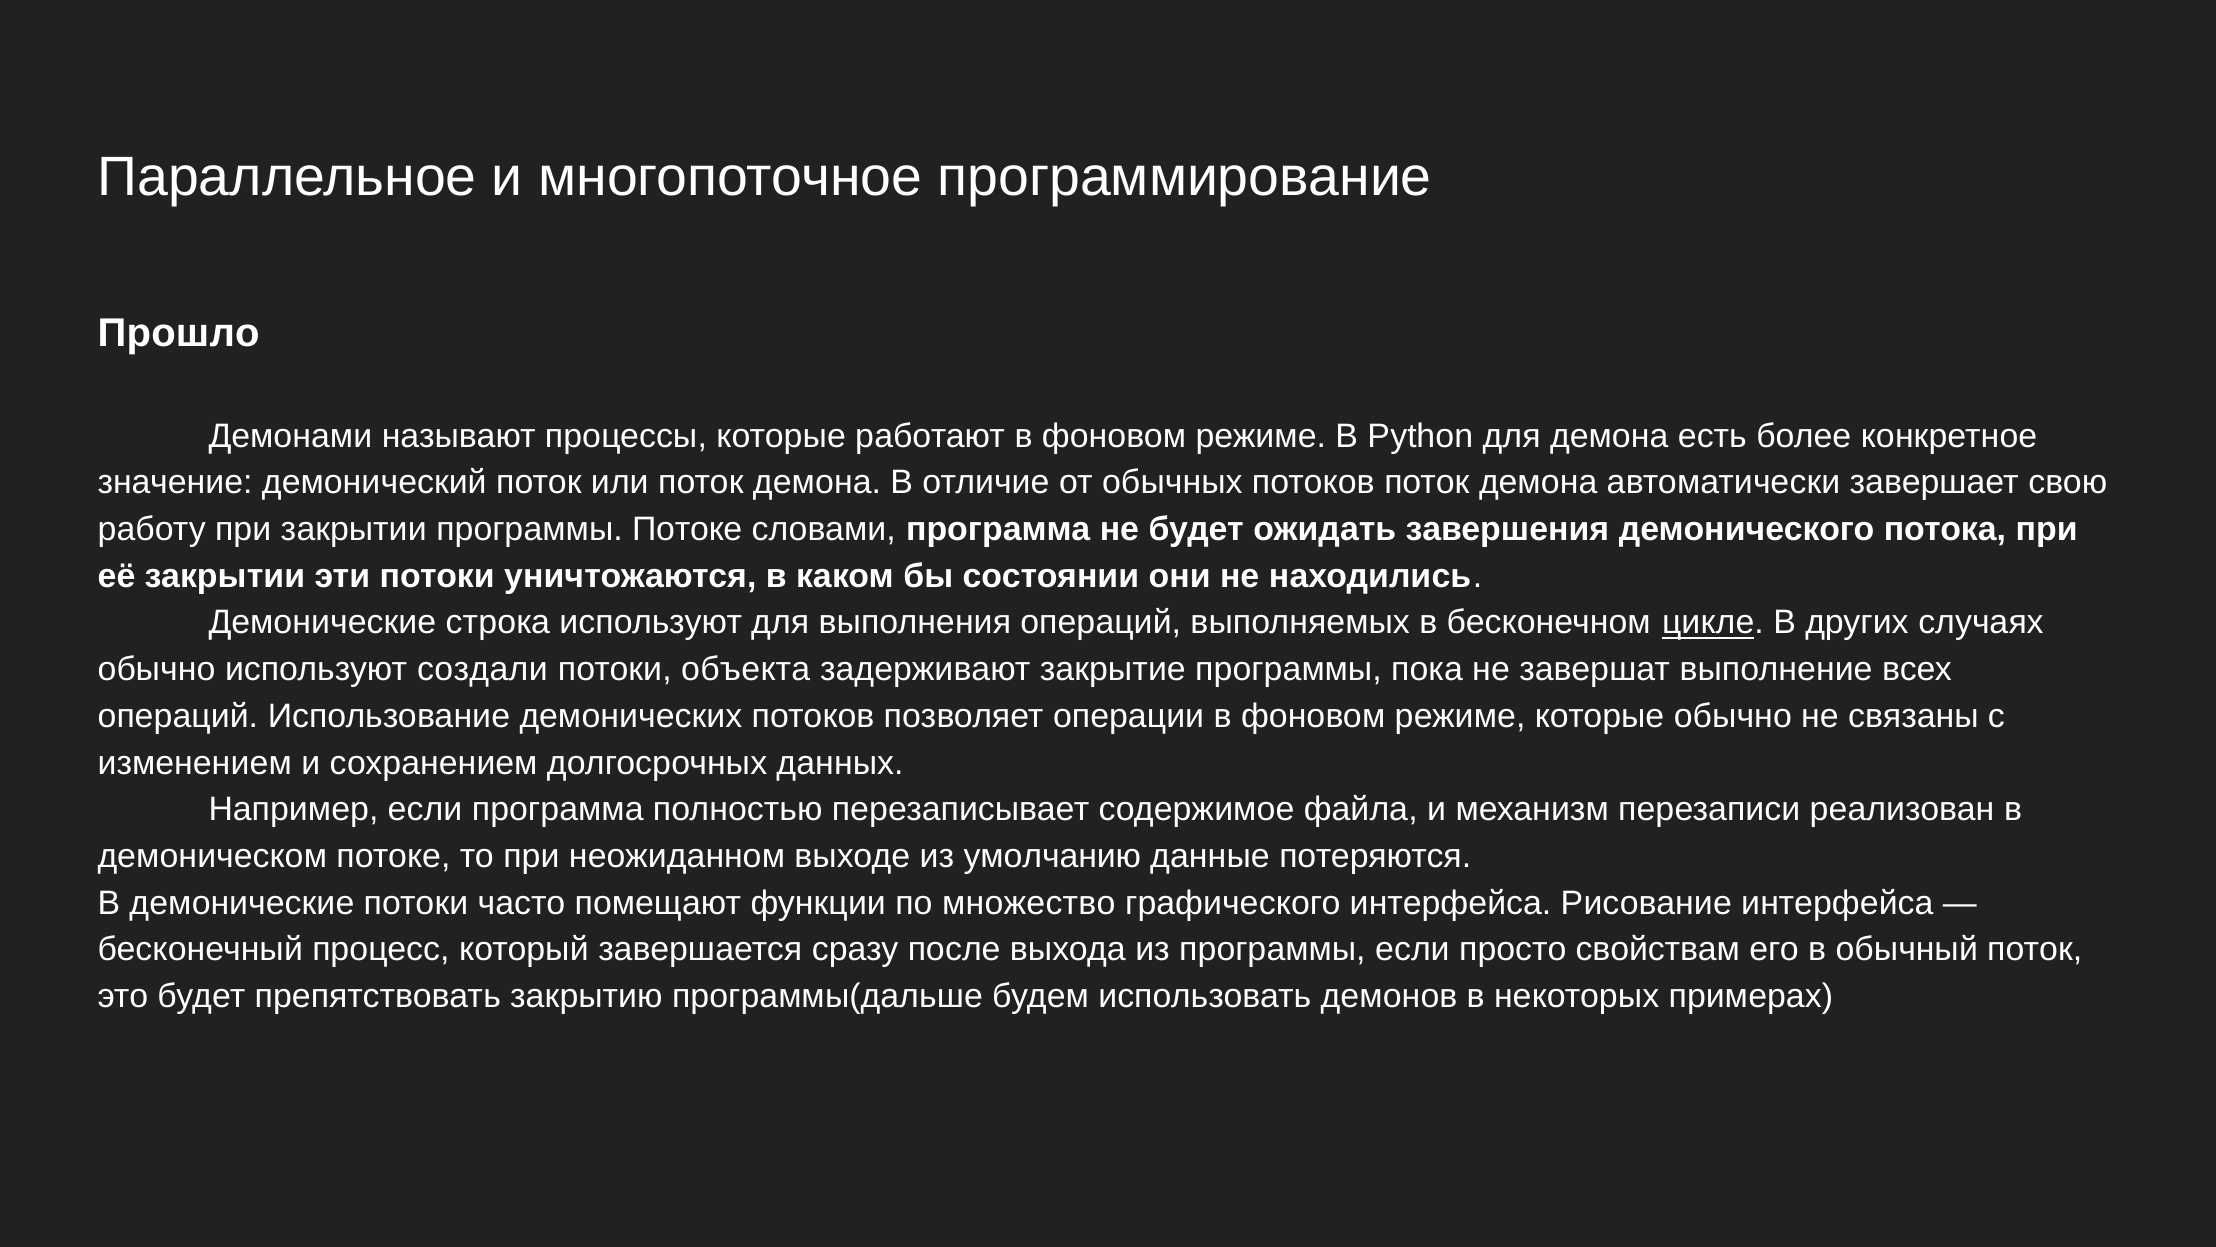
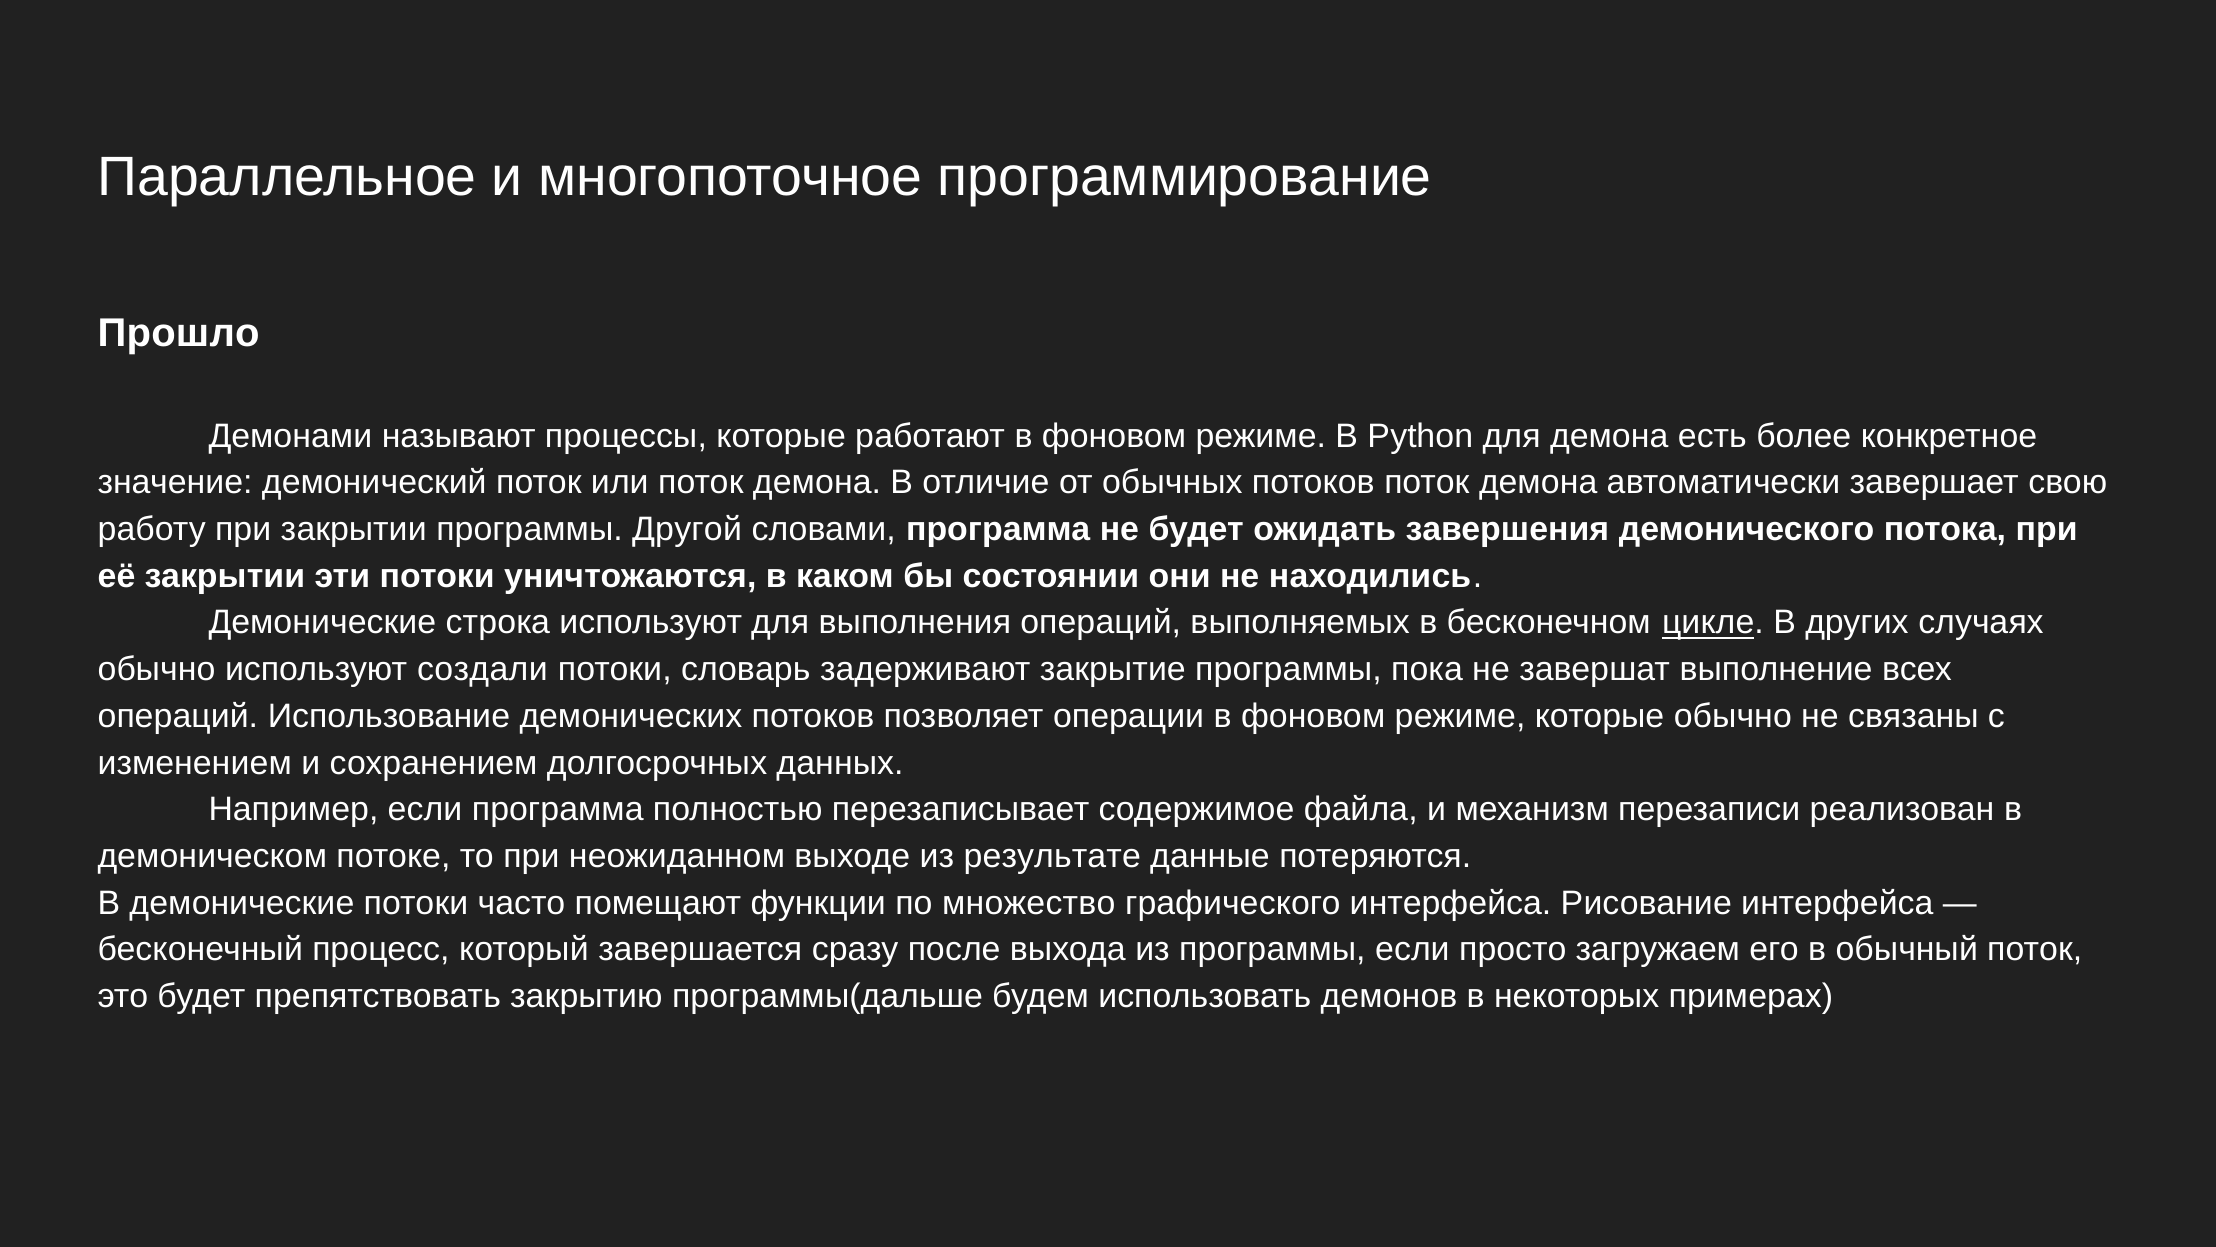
программы Потоке: Потоке -> Другой
объекта: объекта -> словарь
умолчанию: умолчанию -> результате
свойствам: свойствам -> загружаем
